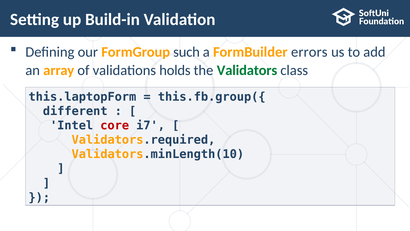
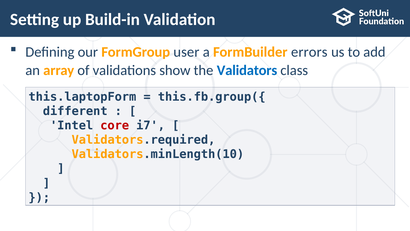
such: such -> user
holds: holds -> show
Validators colour: green -> blue
